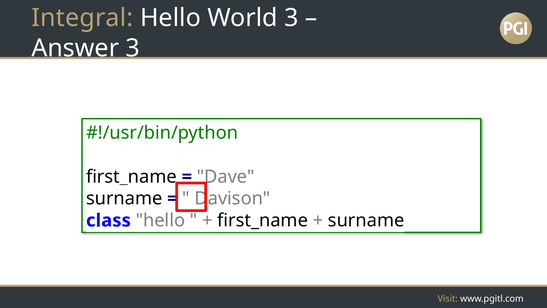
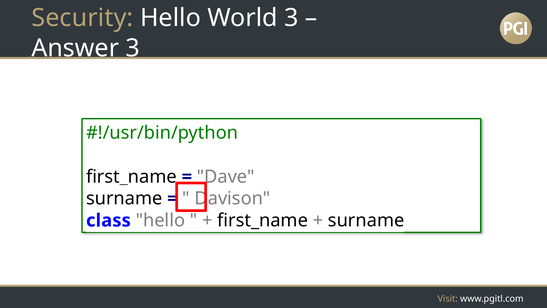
Integral: Integral -> Security
